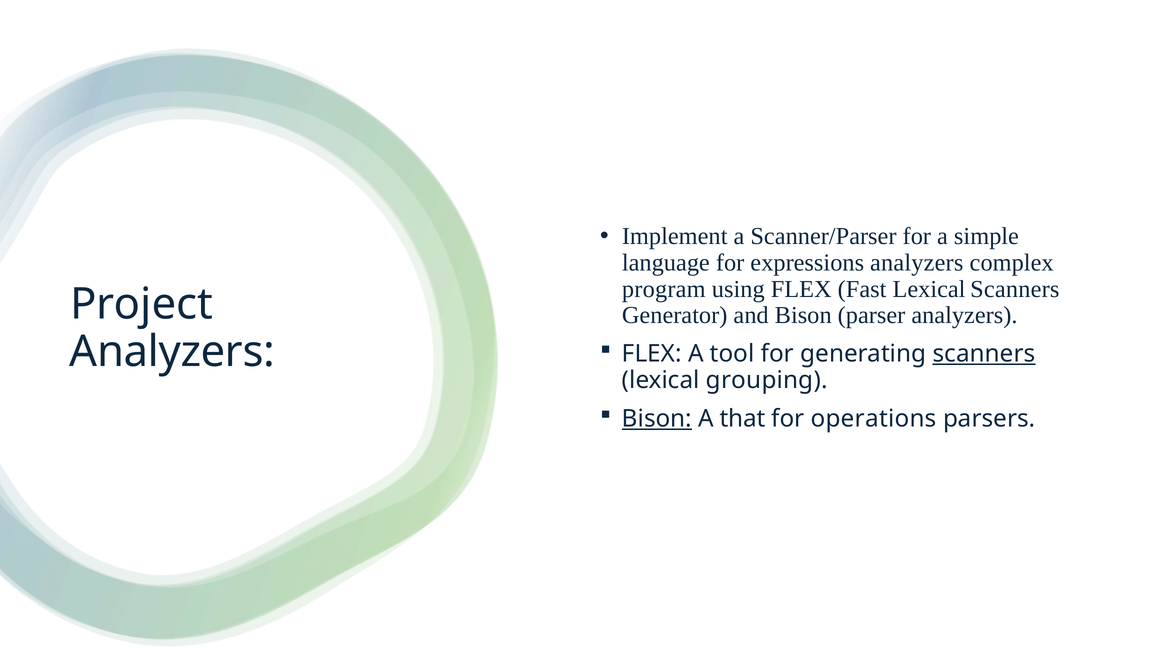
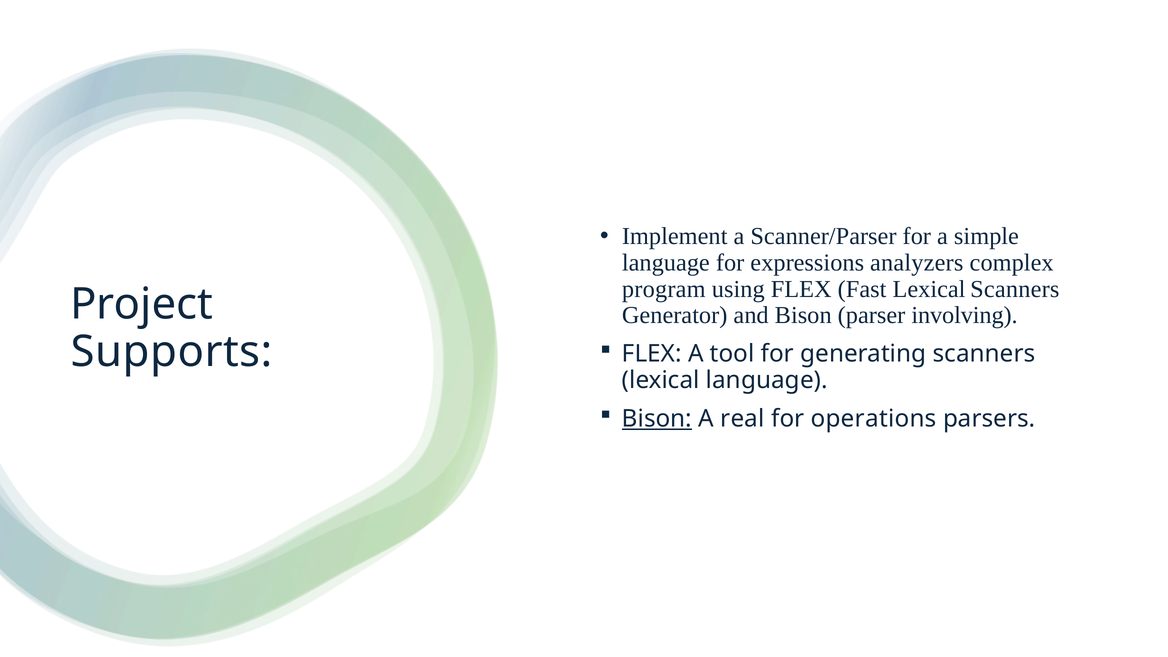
parser analyzers: analyzers -> involving
Analyzers at (172, 352): Analyzers -> Supports
scanners at (984, 354) underline: present -> none
lexical grouping: grouping -> language
that: that -> real
